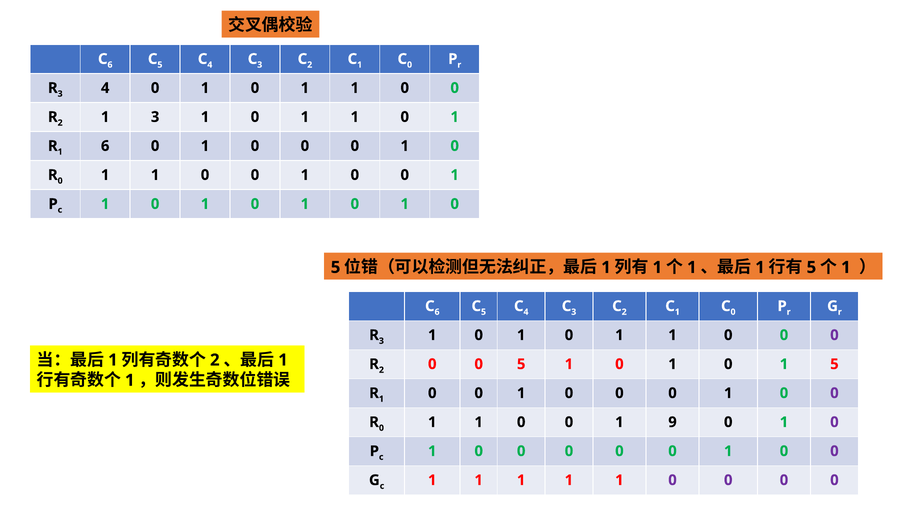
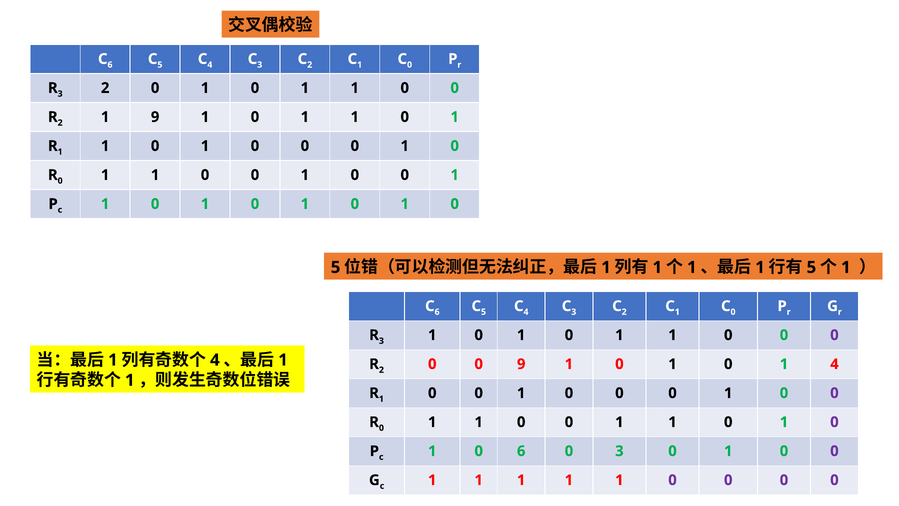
4 at (105, 88): 4 -> 2
1 3: 3 -> 9
6 at (105, 146): 6 -> 1
2 at (215, 360): 2 -> 4
0 0 5: 5 -> 9
1 5: 5 -> 4
0 0 1 9: 9 -> 1
0 at (521, 451): 0 -> 6
0 at (619, 451): 0 -> 3
